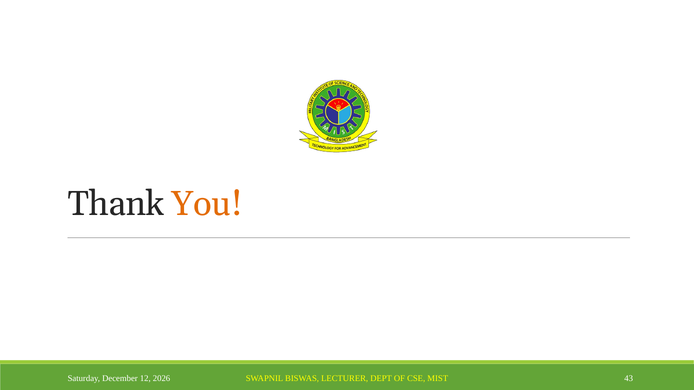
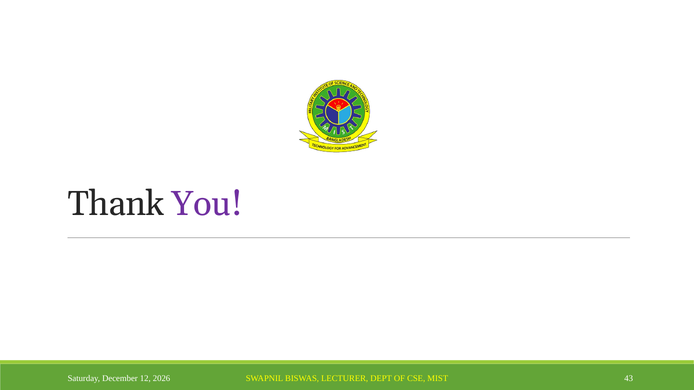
You colour: orange -> purple
